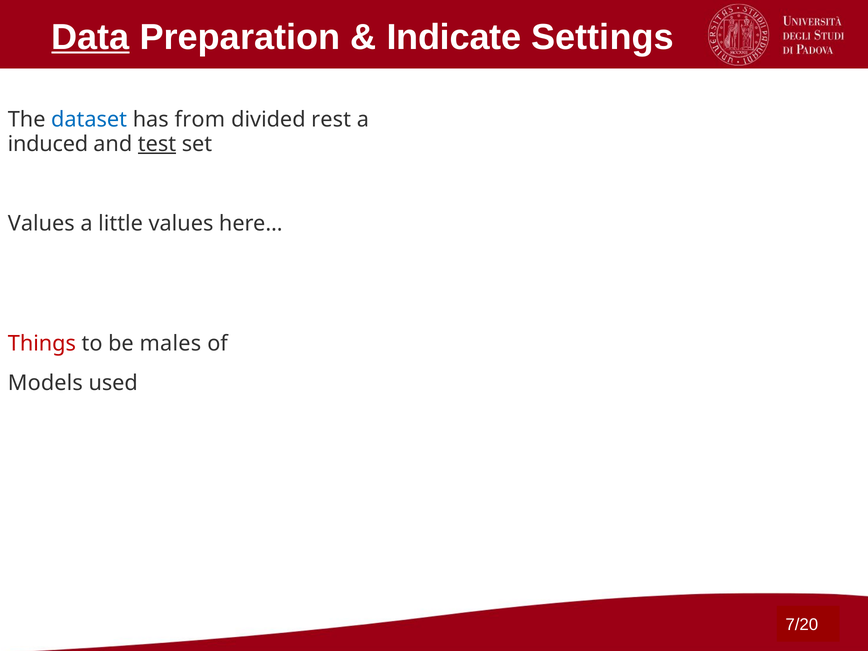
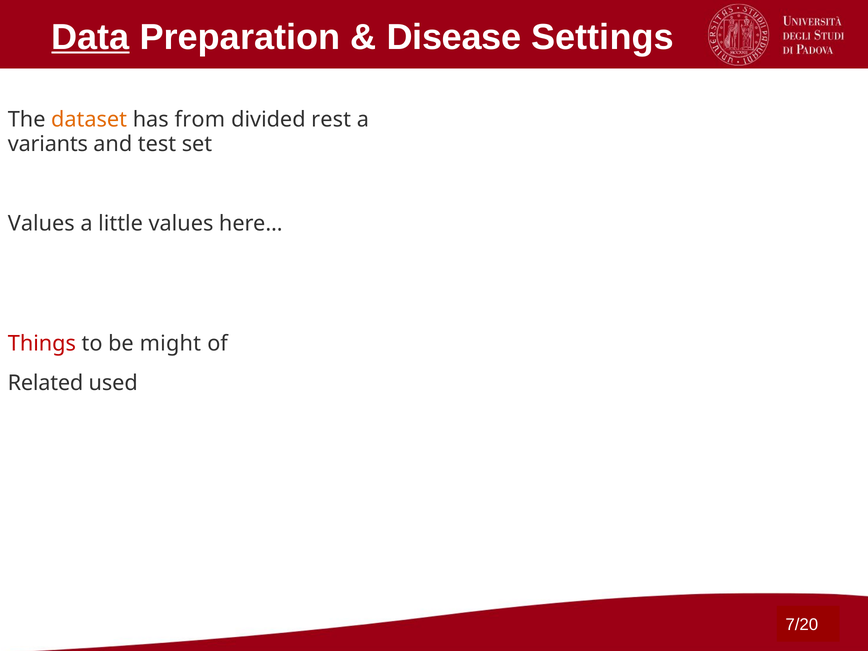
Indicate: Indicate -> Disease
dataset colour: blue -> orange
induced: induced -> variants
test underline: present -> none
males: males -> might
Models: Models -> Related
